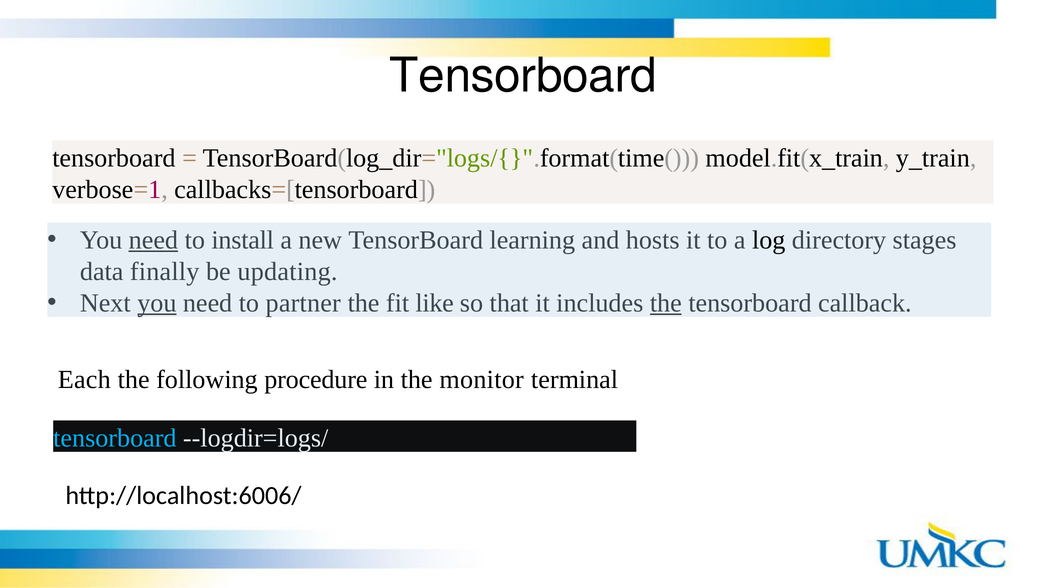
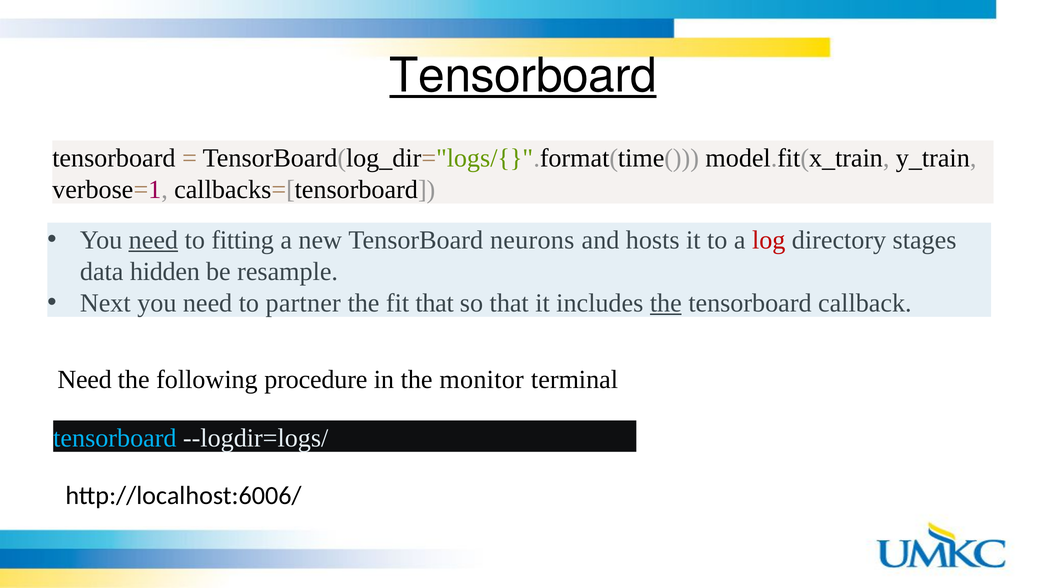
Tensorboard at (523, 76) underline: none -> present
install: install -> fitting
learning: learning -> neurons
log colour: black -> red
finally: finally -> hidden
updating: updating -> resample
you at (157, 303) underline: present -> none
fit like: like -> that
Each at (84, 380): Each -> Need
